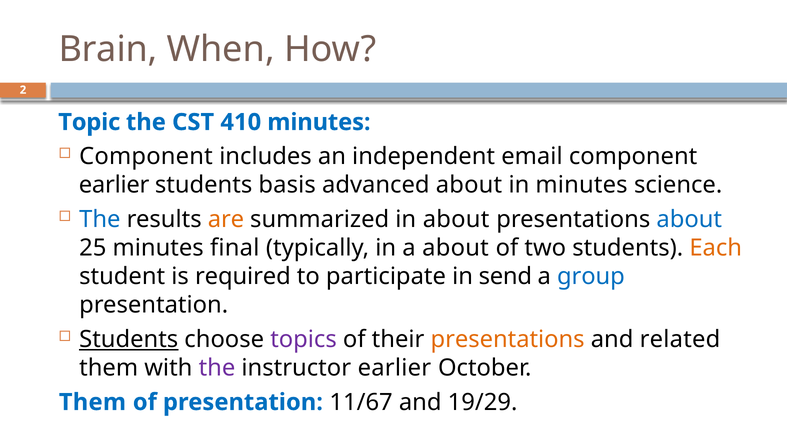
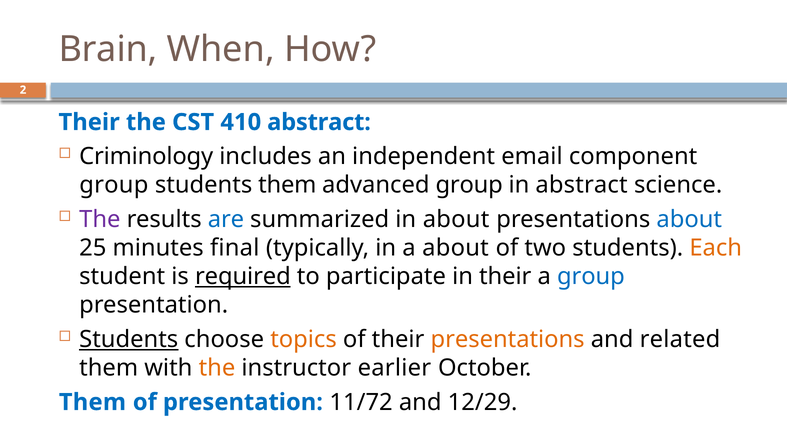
Topic at (89, 122): Topic -> Their
410 minutes: minutes -> abstract
Component at (146, 156): Component -> Criminology
earlier at (114, 185): earlier -> group
students basis: basis -> them
advanced about: about -> group
in minutes: minutes -> abstract
The at (100, 219) colour: blue -> purple
are colour: orange -> blue
required underline: none -> present
in send: send -> their
topics colour: purple -> orange
the at (217, 368) colour: purple -> orange
11/67: 11/67 -> 11/72
19/29: 19/29 -> 12/29
